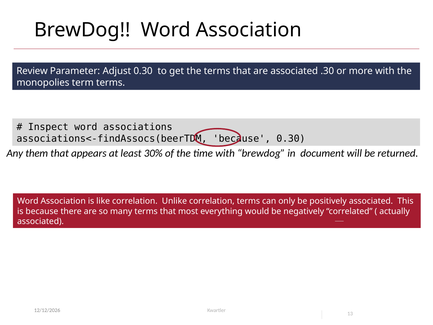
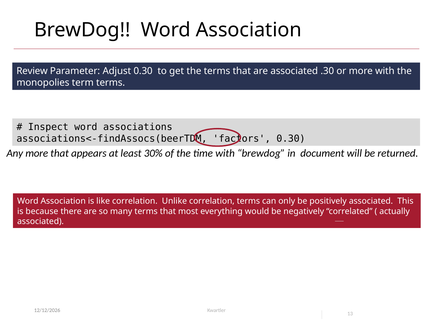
associations<-findAssocs(beerTDM because: because -> factors
Any them: them -> more
